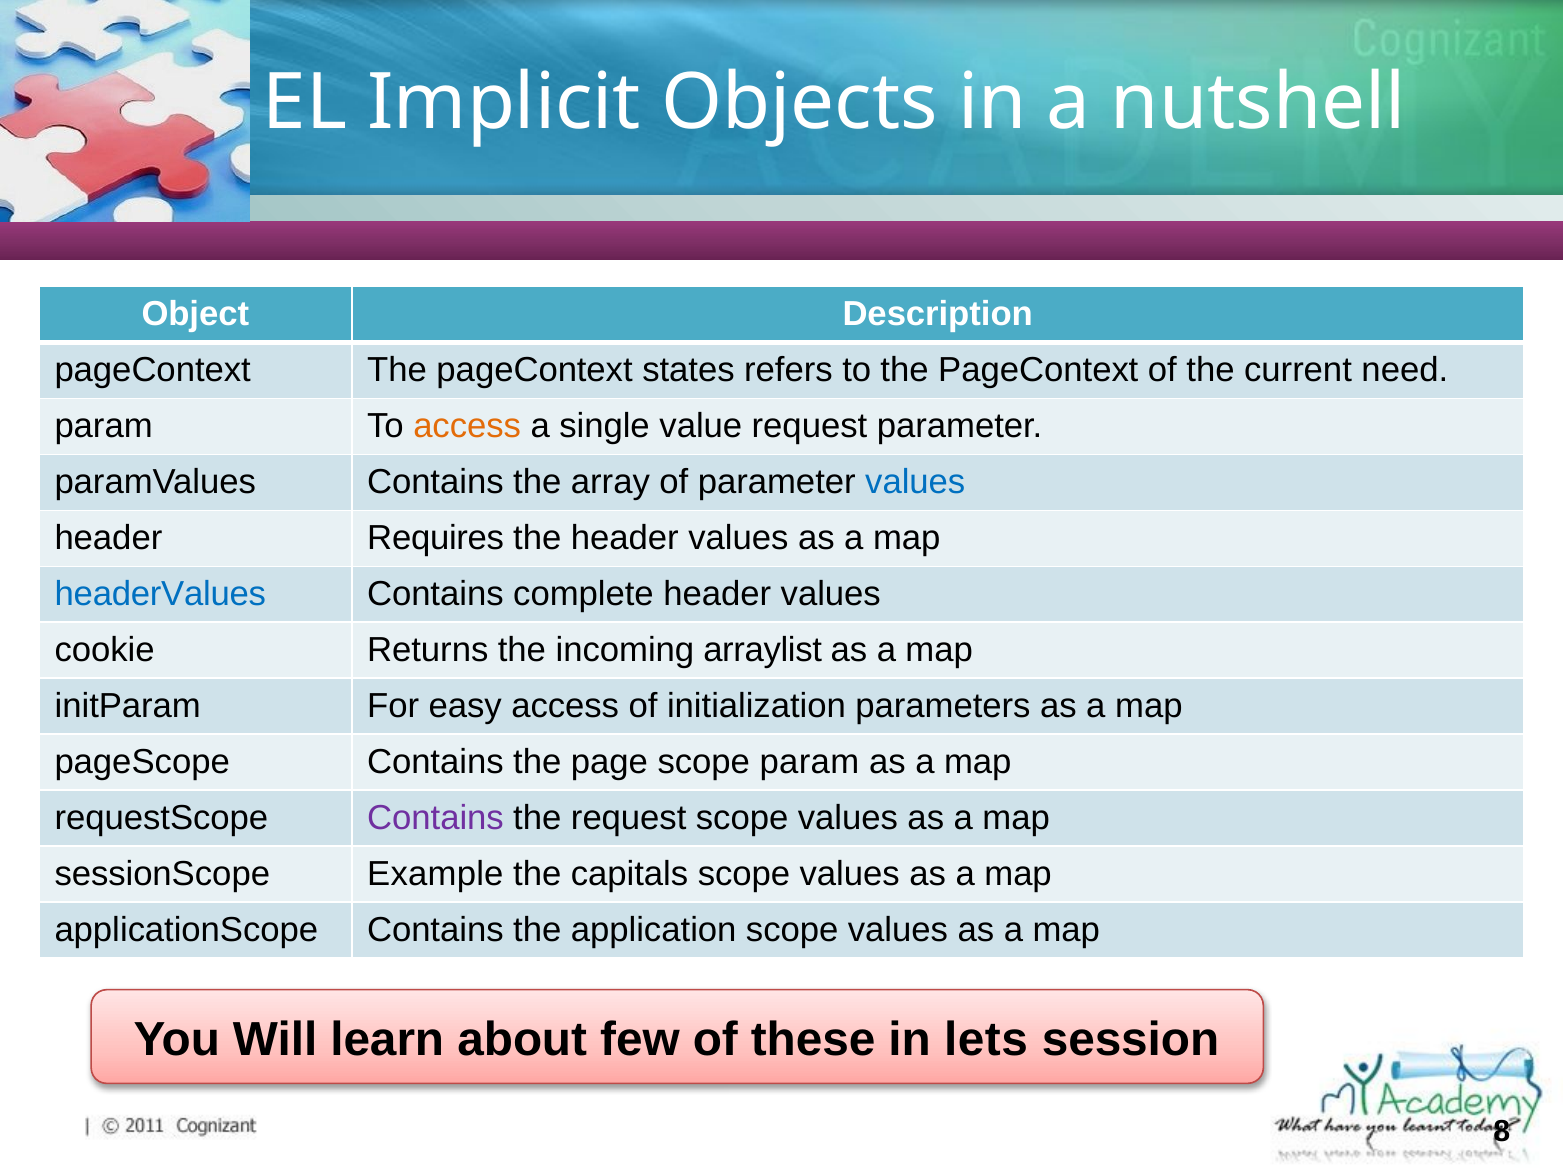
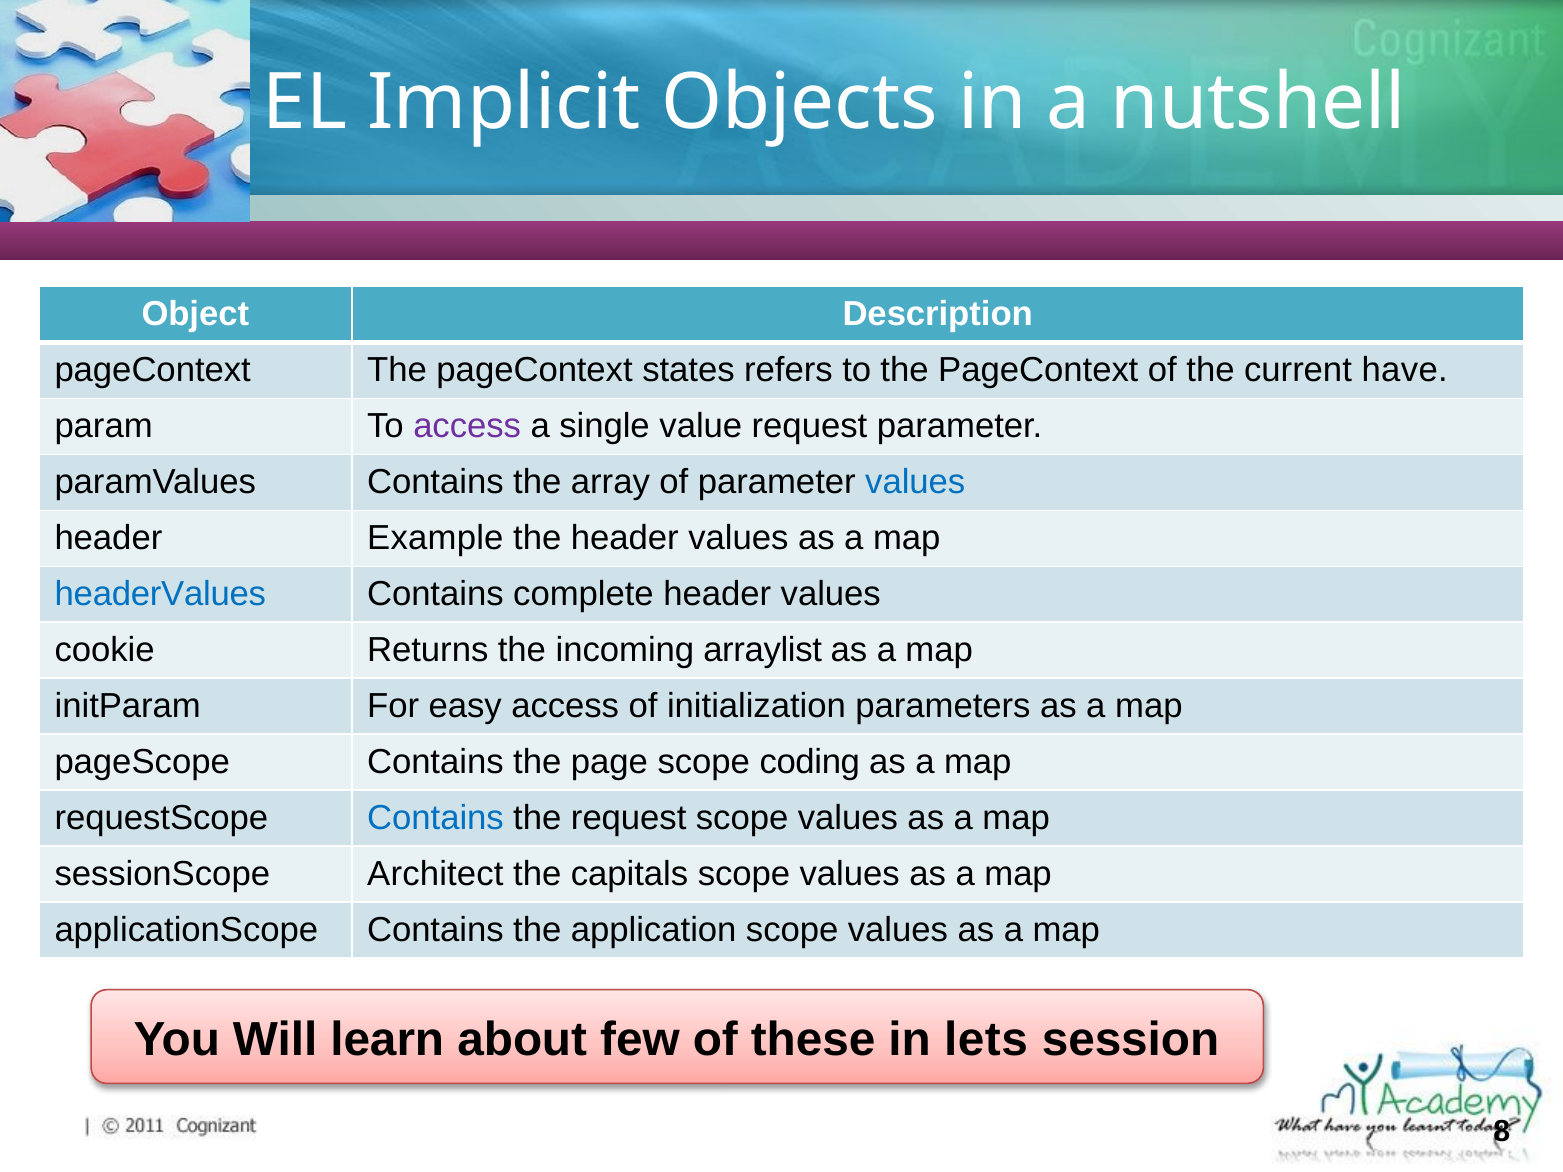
need: need -> have
access at (467, 426) colour: orange -> purple
Requires: Requires -> Example
scope param: param -> coding
Contains at (436, 818) colour: purple -> blue
Example: Example -> Architect
